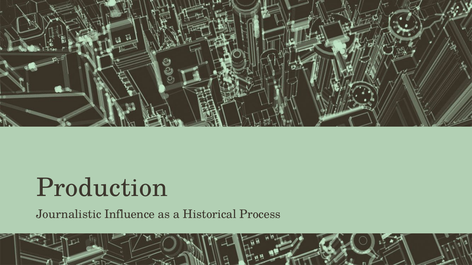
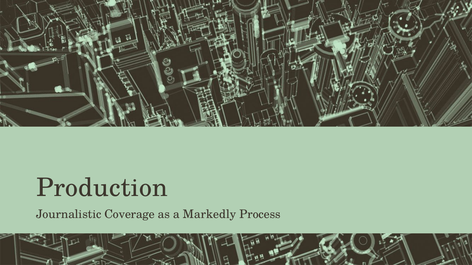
Influence: Influence -> Coverage
Historical: Historical -> Markedly
